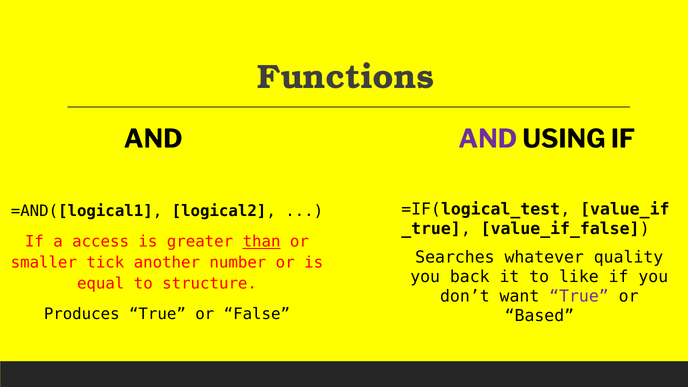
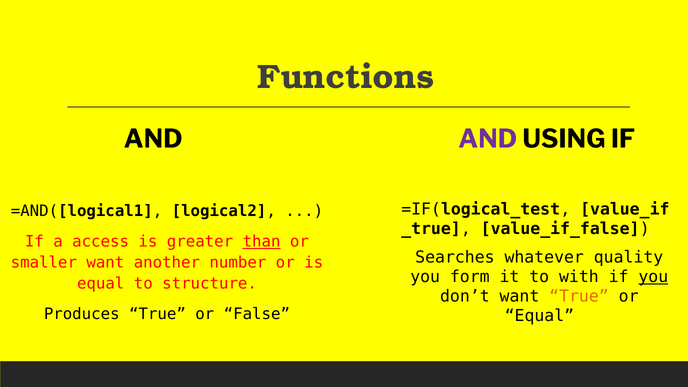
smaller tick: tick -> want
back: back -> form
like: like -> with
you at (653, 277) underline: none -> present
True at (579, 296) colour: purple -> orange
Based at (539, 316): Based -> Equal
